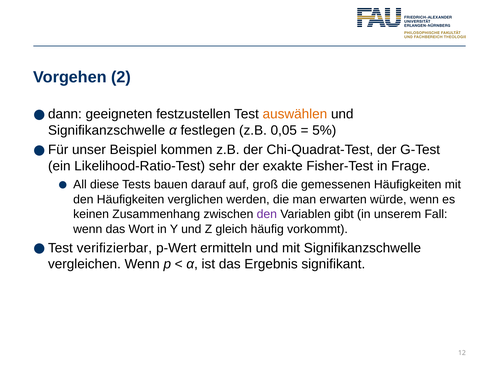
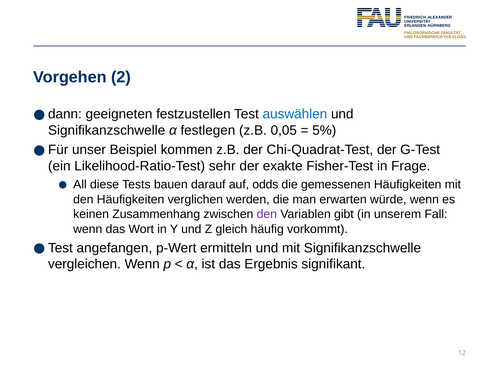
auswählen colour: orange -> blue
groß: groß -> odds
verifizierbar: verifizierbar -> angefangen
